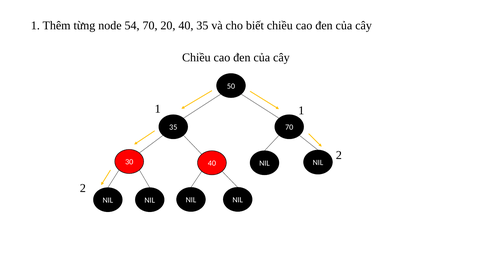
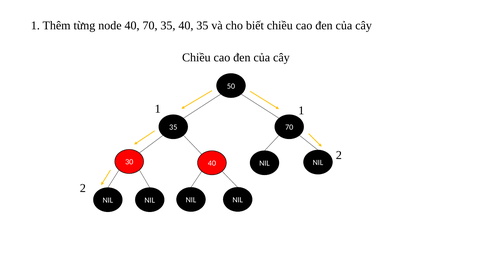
node 54: 54 -> 40
70 20: 20 -> 35
